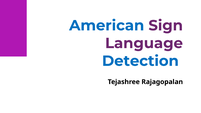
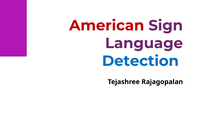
American colour: blue -> red
